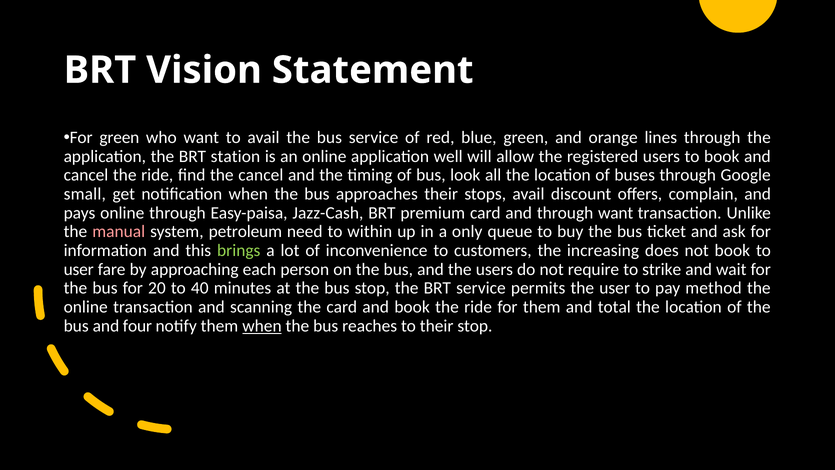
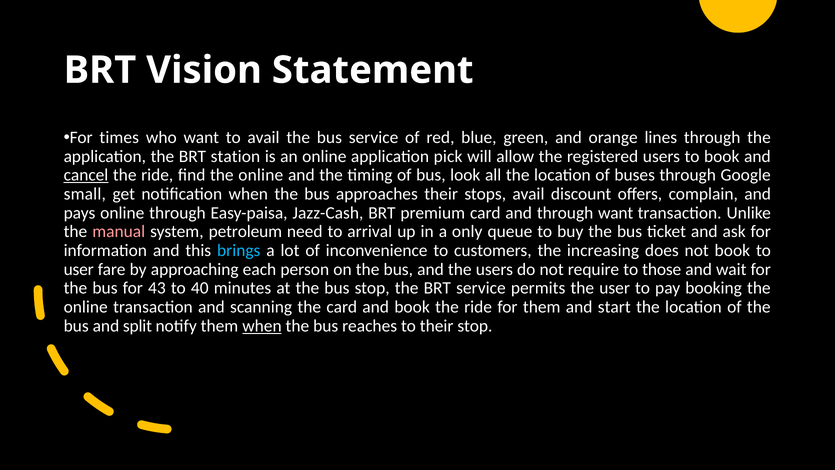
For green: green -> times
well: well -> pick
cancel at (86, 175) underline: none -> present
find the cancel: cancel -> online
within: within -> arrival
brings colour: light green -> light blue
strike: strike -> those
20: 20 -> 43
method: method -> booking
total: total -> start
four: four -> split
